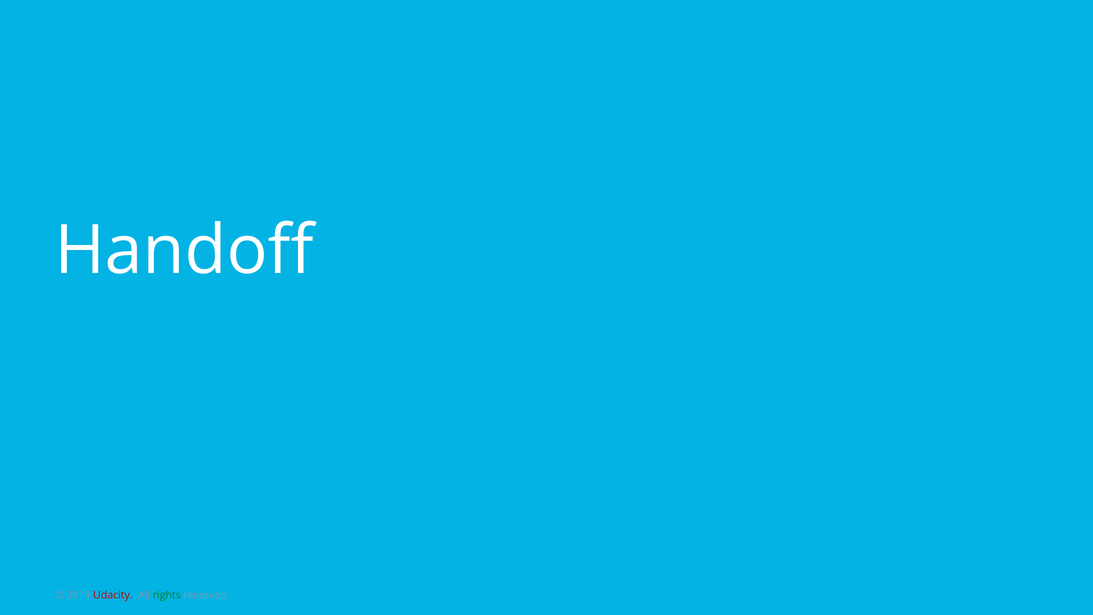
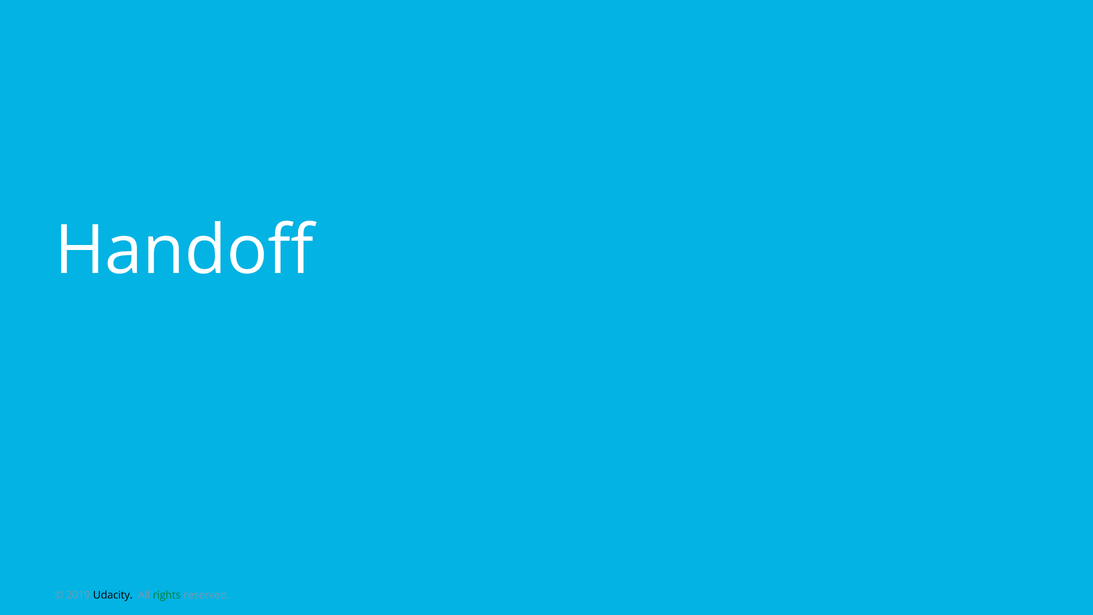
Udacity colour: red -> black
